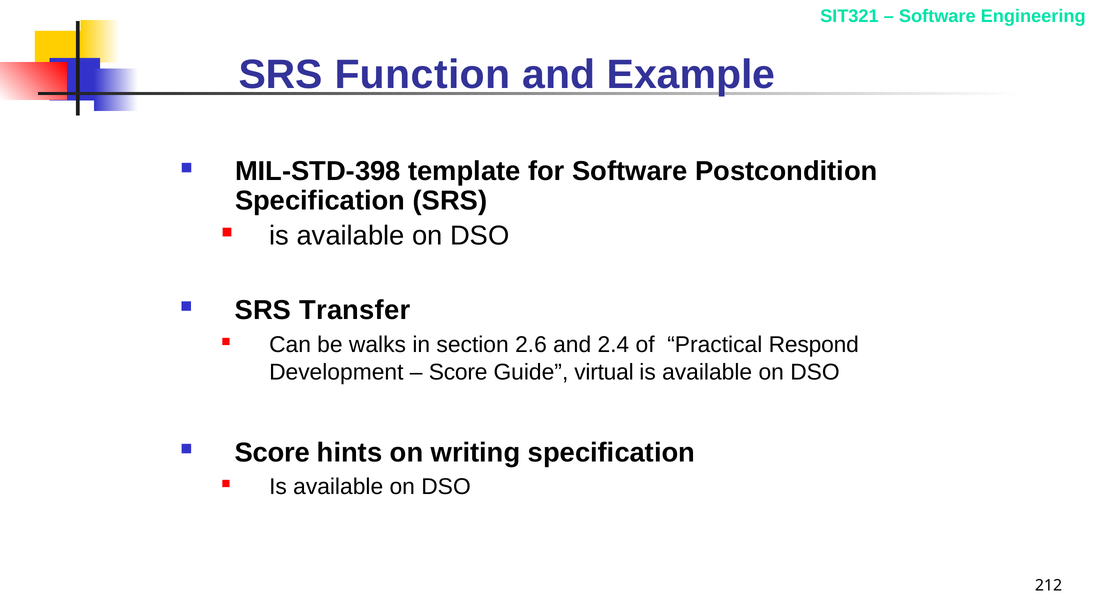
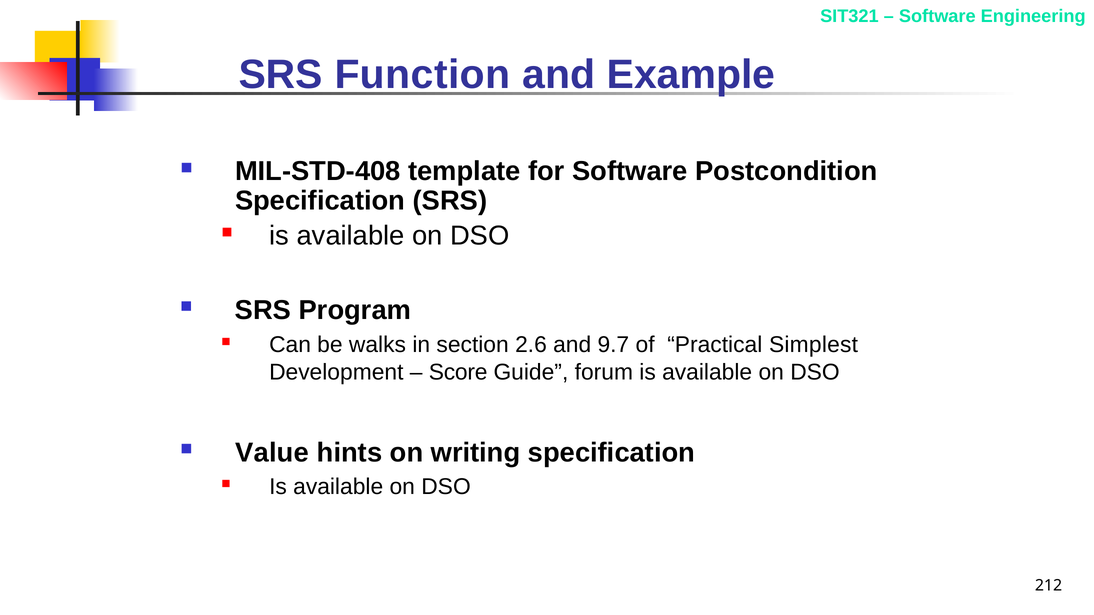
MIL-STD-398: MIL-STD-398 -> MIL-STD-408
Transfer: Transfer -> Program
2.4: 2.4 -> 9.7
Respond: Respond -> Simplest
virtual: virtual -> forum
Score at (272, 453): Score -> Value
